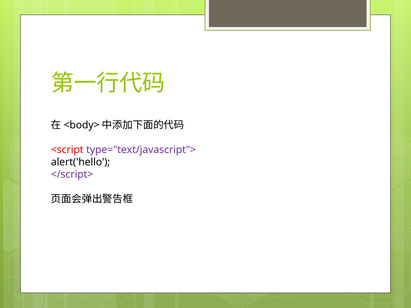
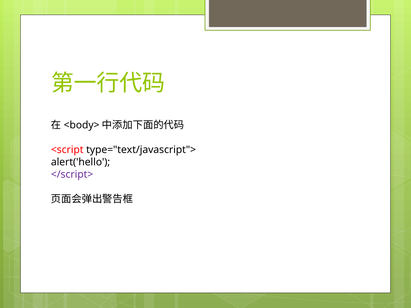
type="text/javascript"> colour: purple -> black
